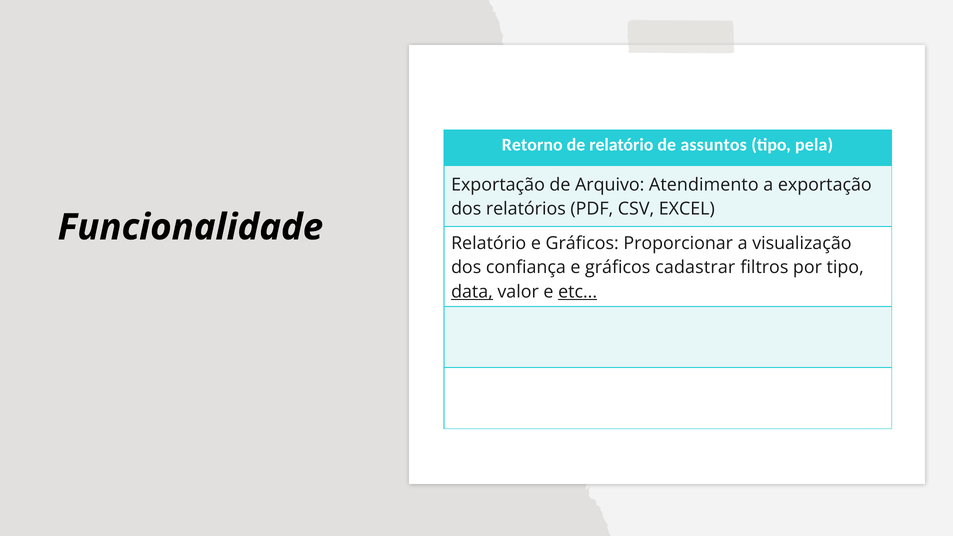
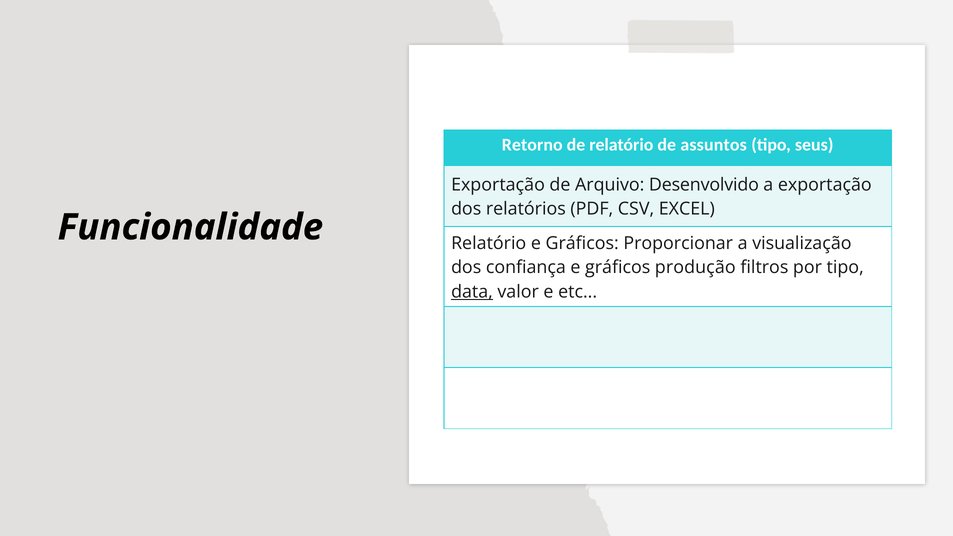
pela: pela -> seus
Atendimento: Atendimento -> Desenvolvido
cadastrar: cadastrar -> produção
etc underline: present -> none
